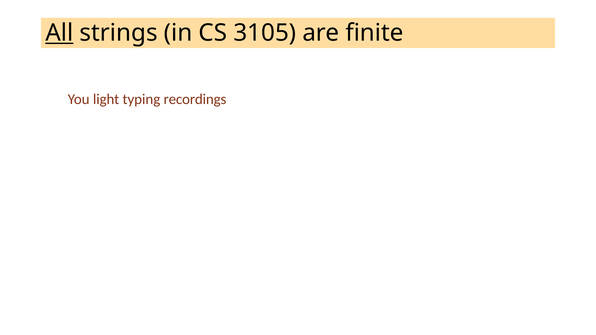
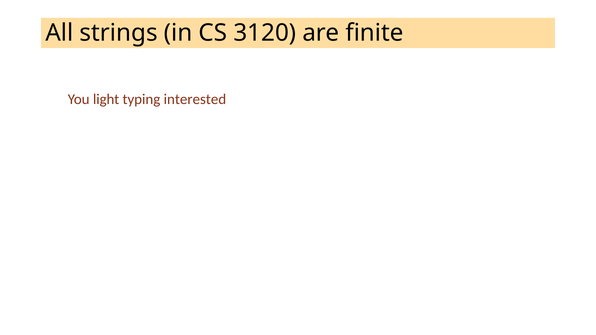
All underline: present -> none
3105: 3105 -> 3120
recordings: recordings -> interested
